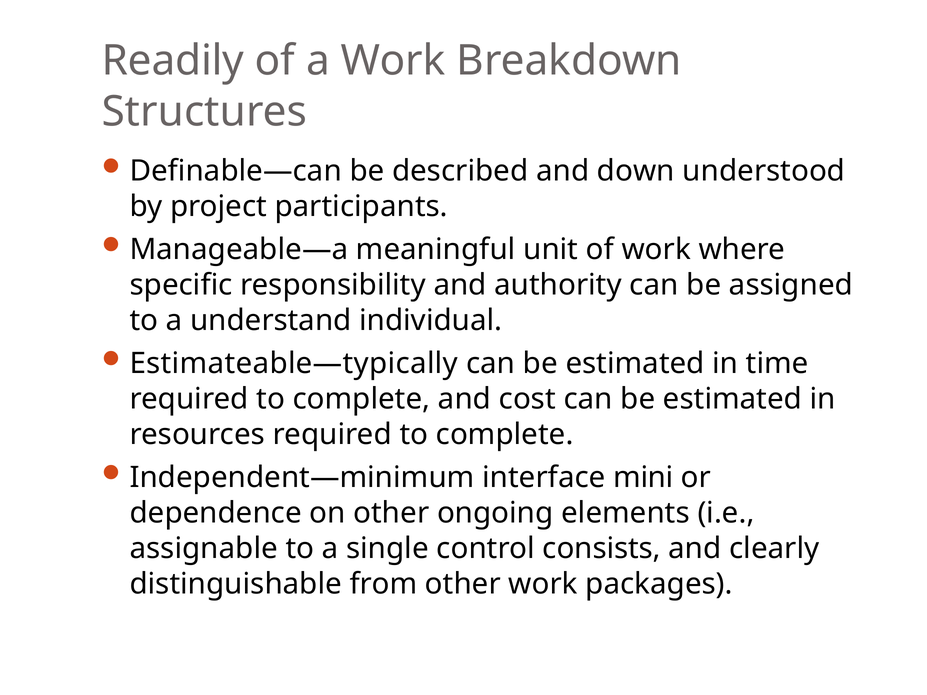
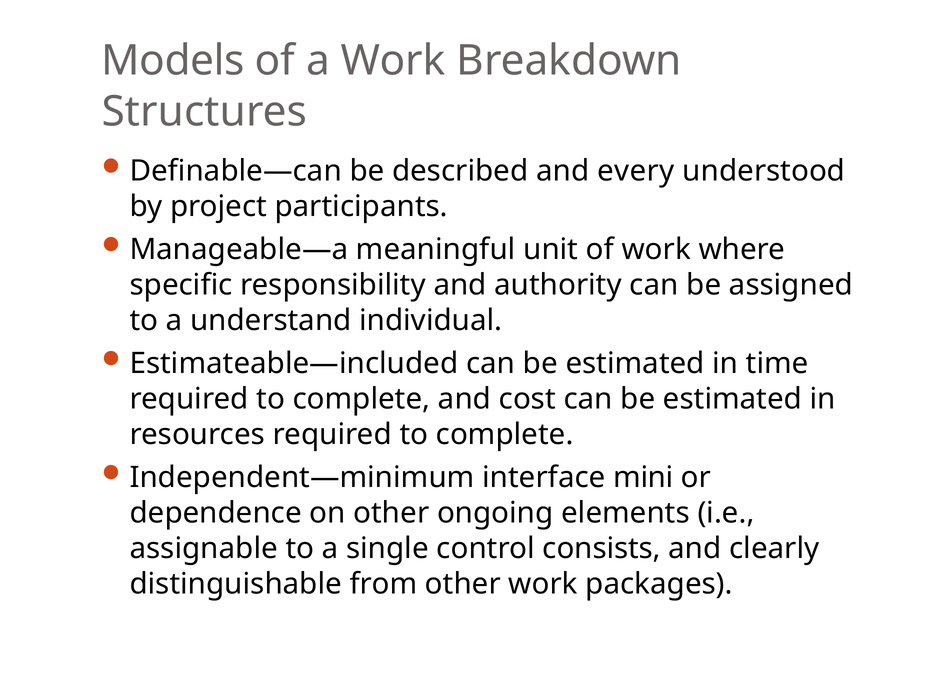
Readily: Readily -> Models
down: down -> every
Estimateable—typically: Estimateable—typically -> Estimateable—included
